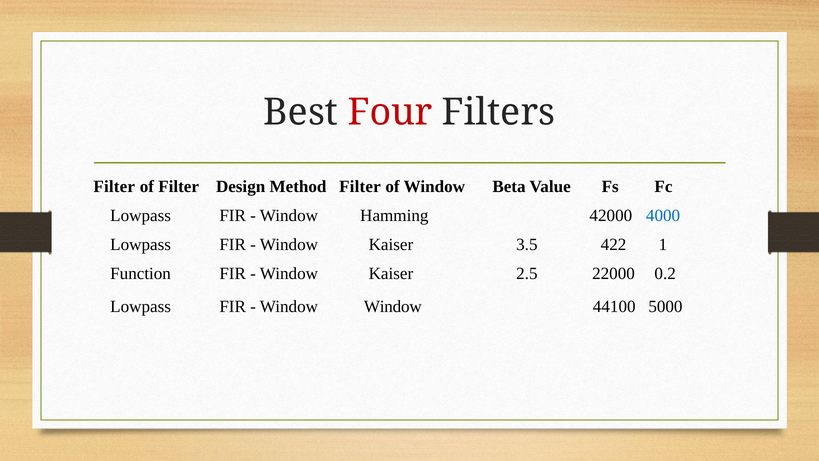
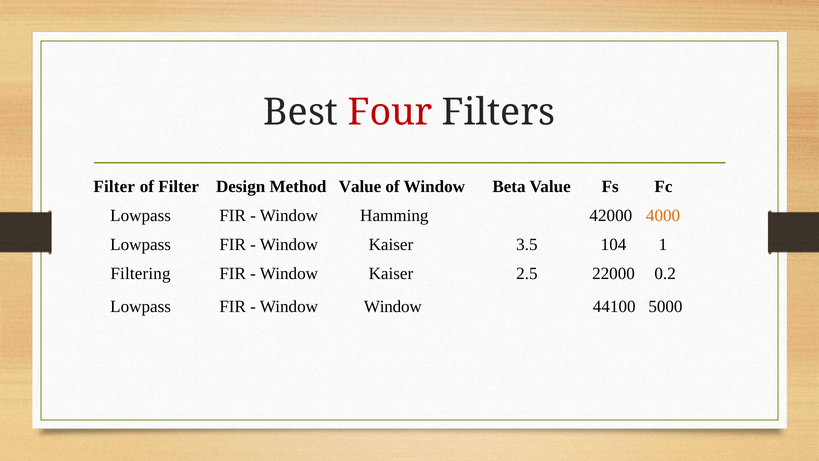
Method Filter: Filter -> Value
4000 colour: blue -> orange
422: 422 -> 104
Function: Function -> Filtering
